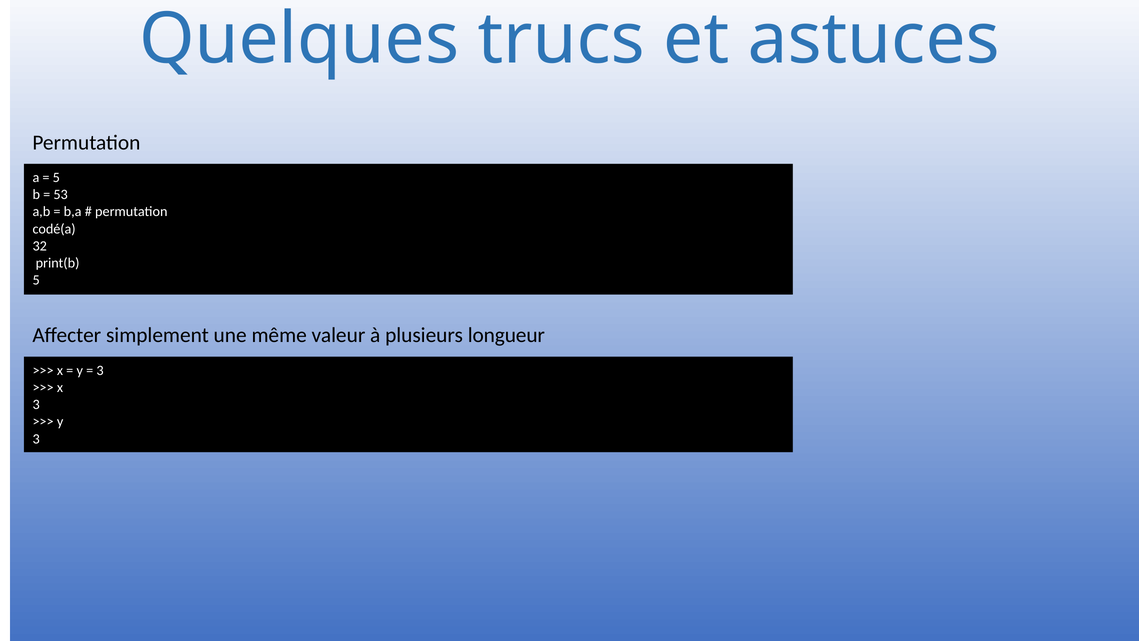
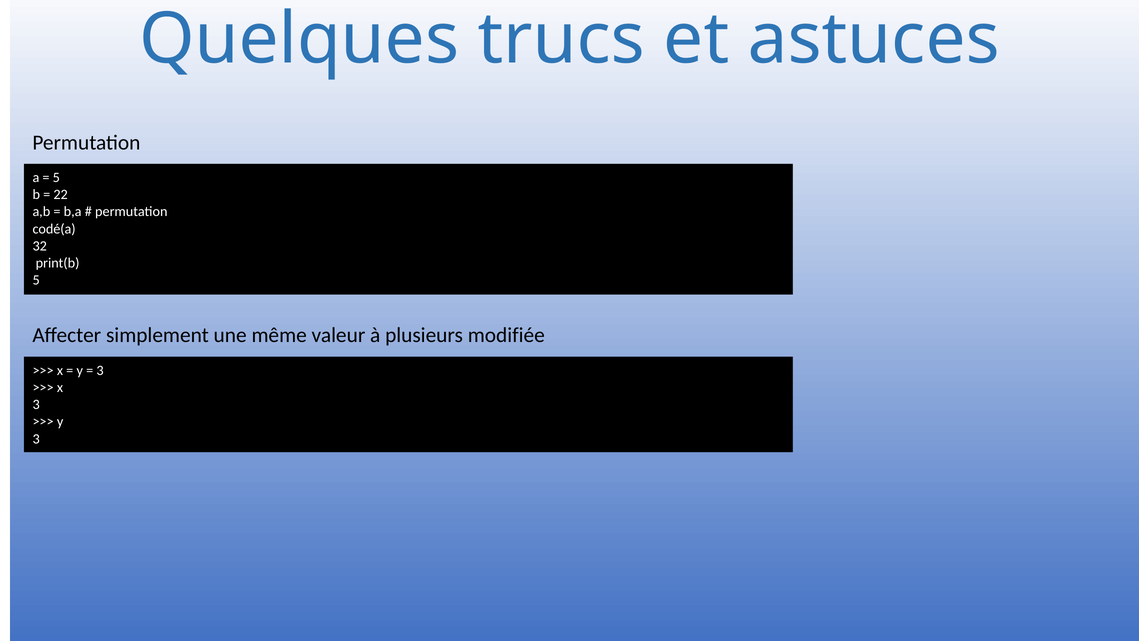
53: 53 -> 22
longueur: longueur -> modifiée
